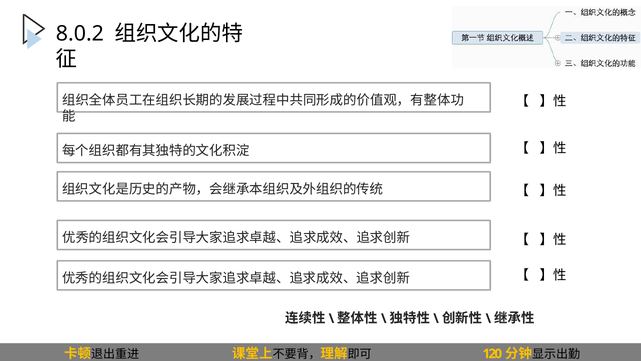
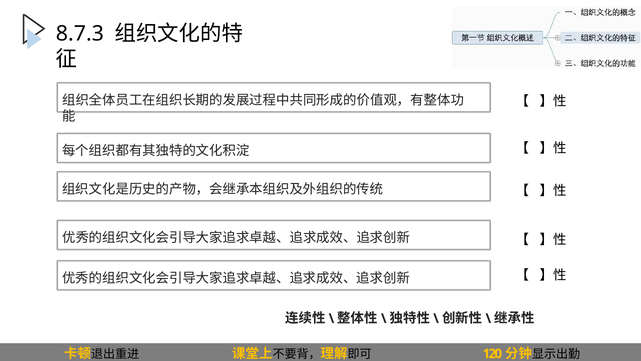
8.0.2: 8.0.2 -> 8.7.3
